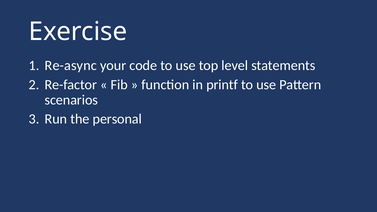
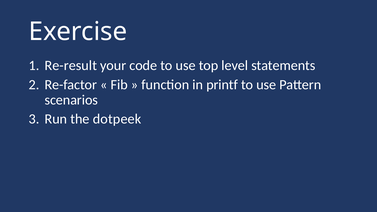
Re-async: Re-async -> Re-result
personal: personal -> dotpeek
